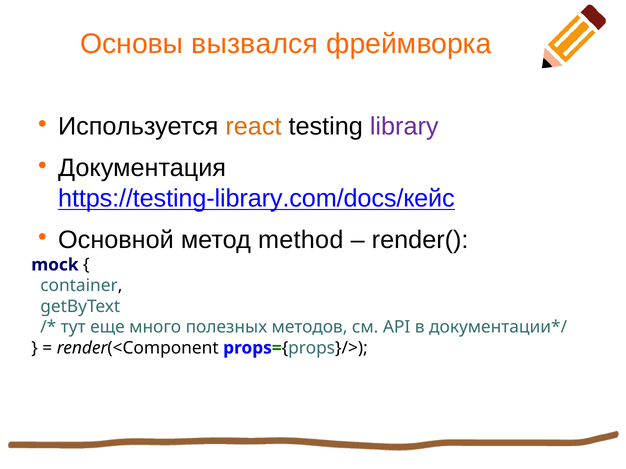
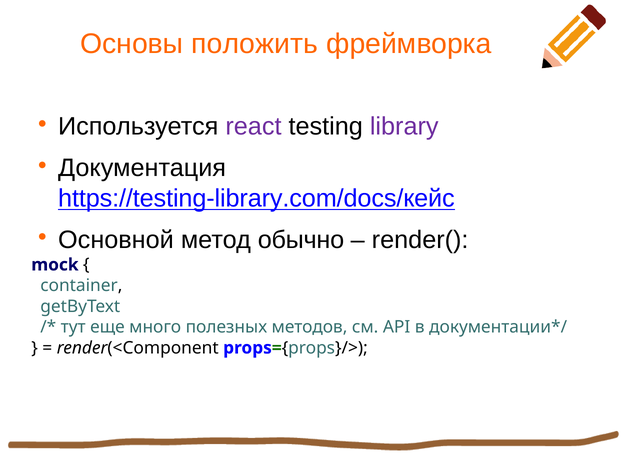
вызвался: вызвался -> положить
react colour: orange -> purple
method: method -> обычно
